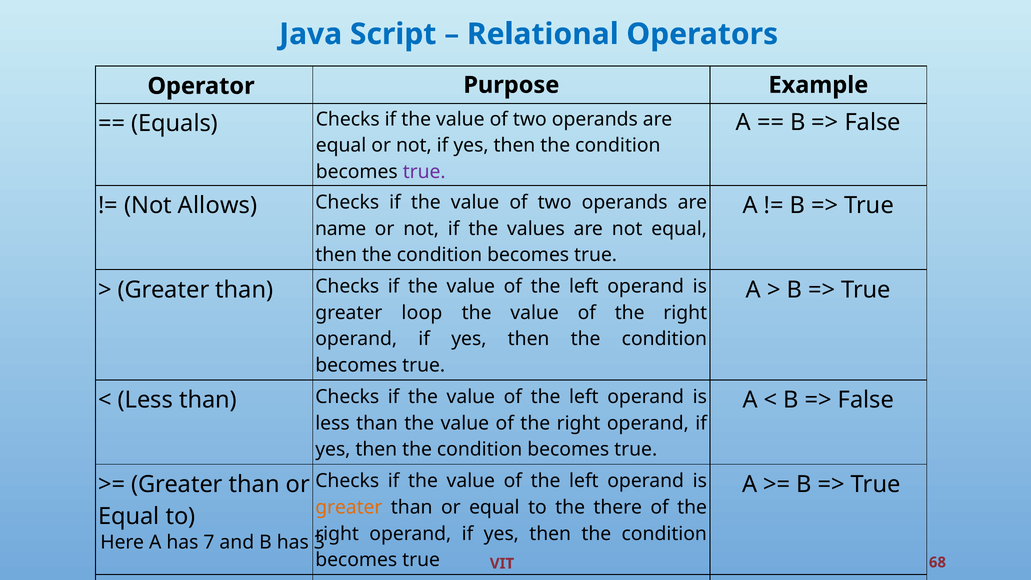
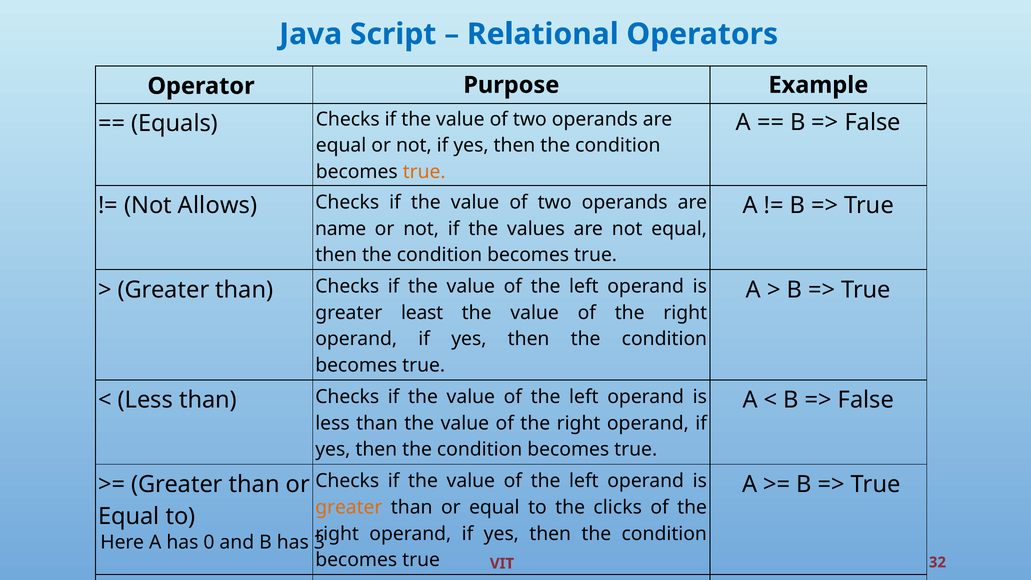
true at (424, 172) colour: purple -> orange
loop: loop -> least
there: there -> clicks
7: 7 -> 0
68: 68 -> 32
